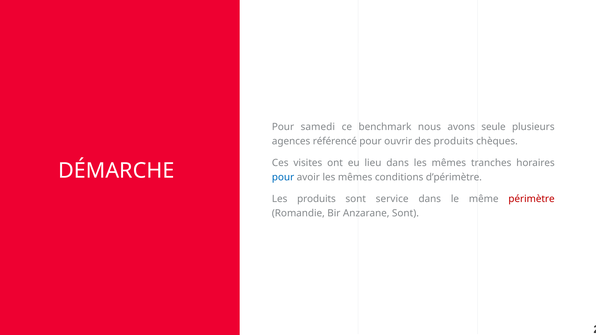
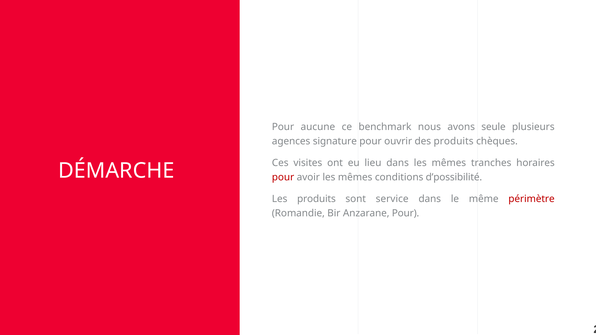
samedi: samedi -> aucune
référencé: référencé -> signature
pour at (283, 177) colour: blue -> red
d’périmètre: d’périmètre -> d’possibilité
Anzarane Sont: Sont -> Pour
